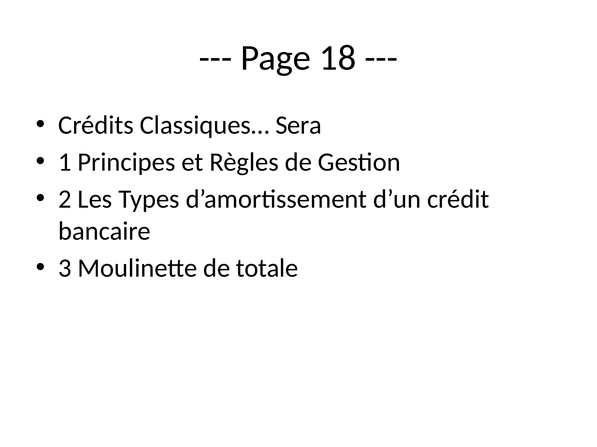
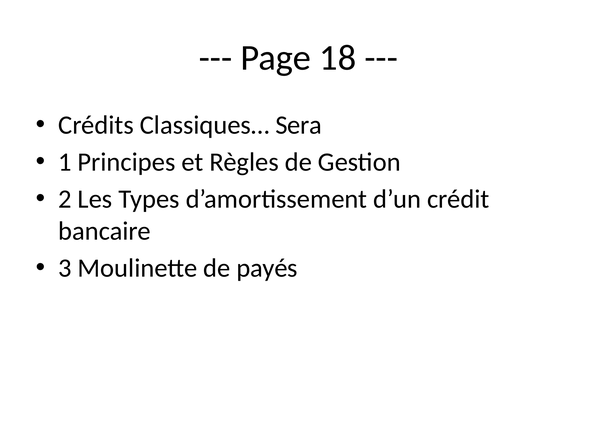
totale: totale -> payés
